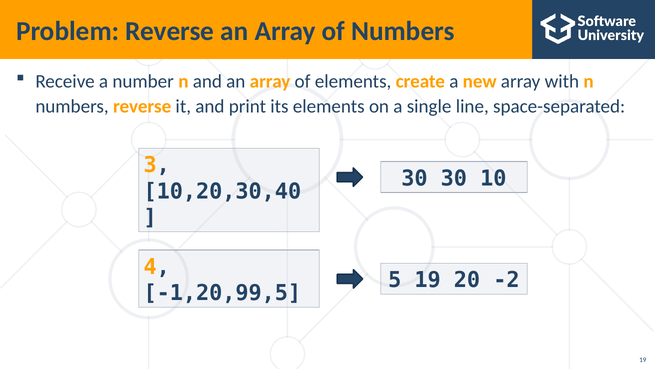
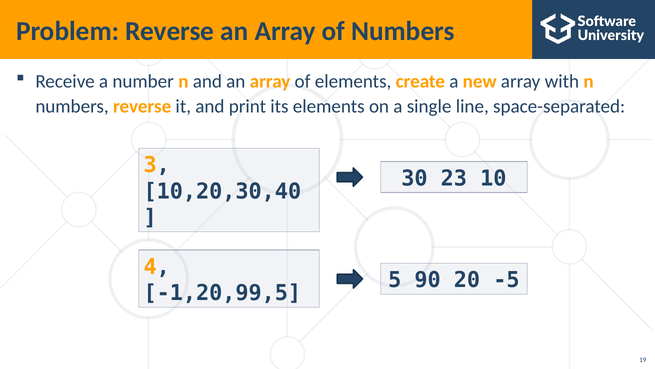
30 30: 30 -> 23
5 19: 19 -> 90
-2: -2 -> -5
